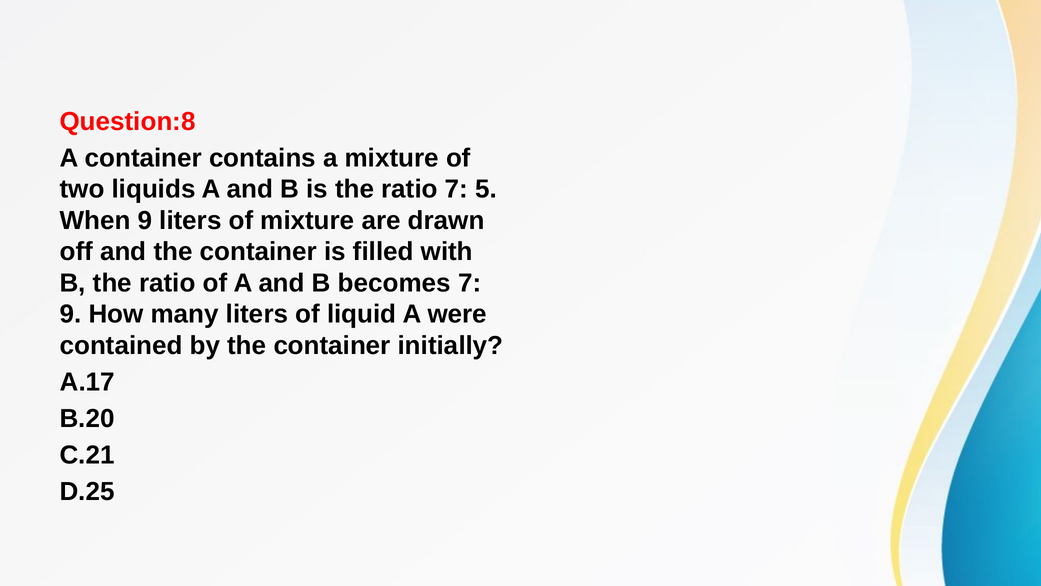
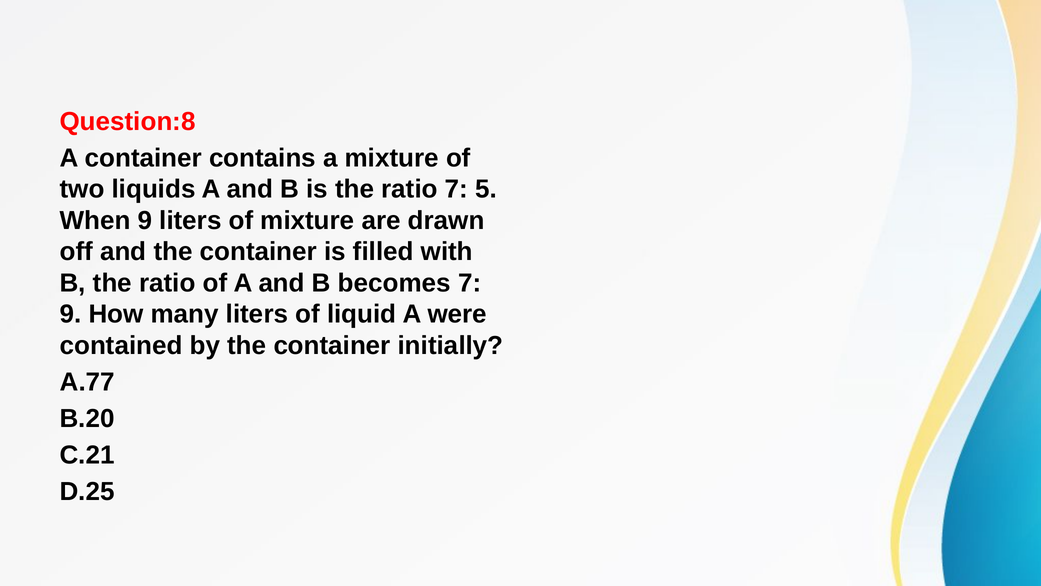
A.17: A.17 -> A.77
